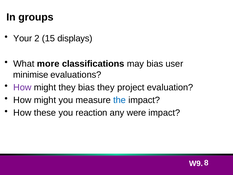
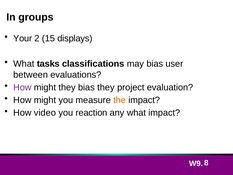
more: more -> tasks
minimise: minimise -> between
the colour: blue -> orange
these: these -> video
any were: were -> what
